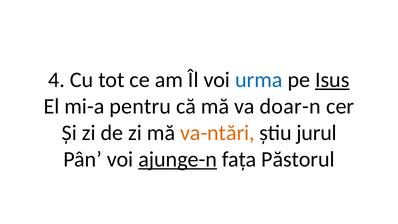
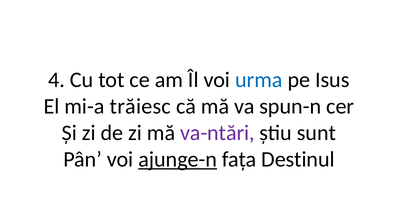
Isus underline: present -> none
pentru: pentru -> trăiesc
doar-n: doar-n -> spun-n
va-ntări colour: orange -> purple
jurul: jurul -> sunt
Păstorul: Păstorul -> Destinul
